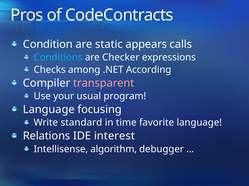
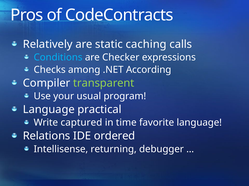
Condition: Condition -> Relatively
appears: appears -> caching
transparent colour: pink -> light green
focusing: focusing -> practical
standard: standard -> captured
interest: interest -> ordered
algorithm: algorithm -> returning
